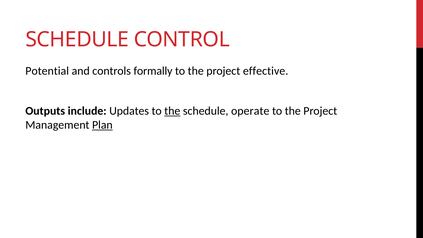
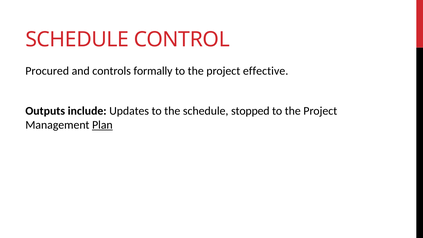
Potential: Potential -> Procured
the at (172, 111) underline: present -> none
operate: operate -> stopped
